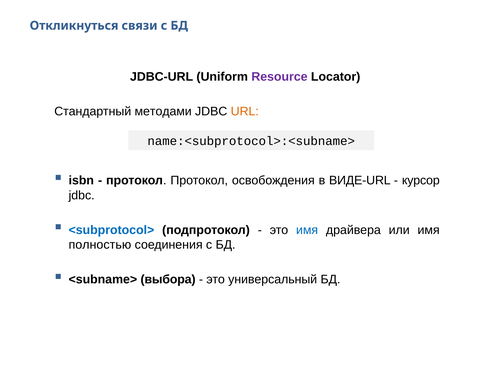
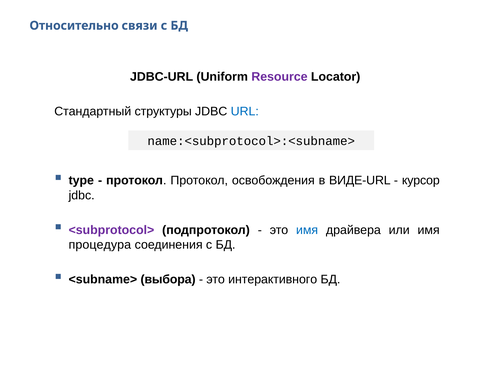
Откликнуться: Откликнуться -> Относительно
методами: методами -> структуры
URL colour: orange -> blue
isbn: isbn -> type
<subprotocol> colour: blue -> purple
полностью: полностью -> процедура
универсальный: универсальный -> интерактивного
